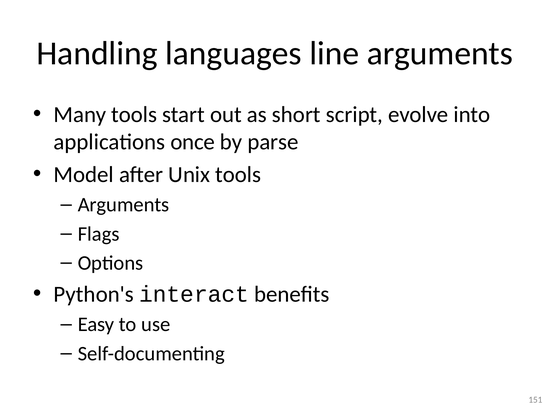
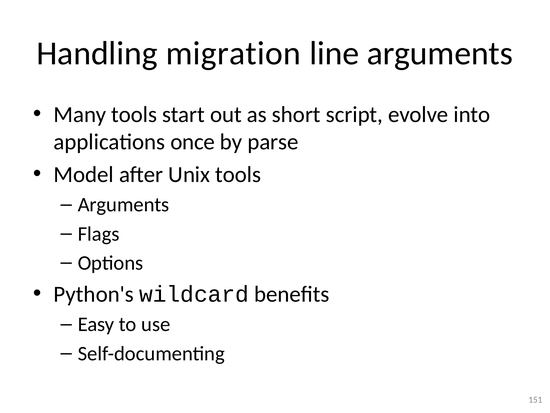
languages: languages -> migration
interact: interact -> wildcard
